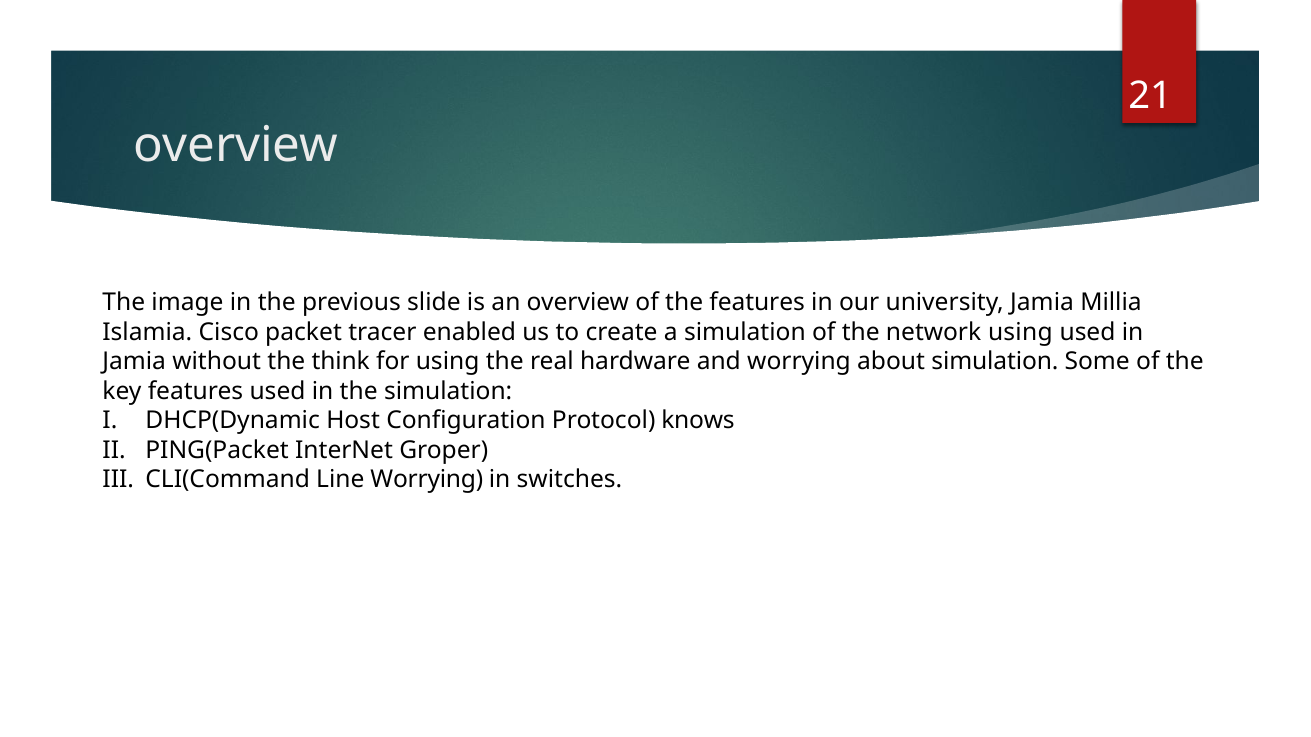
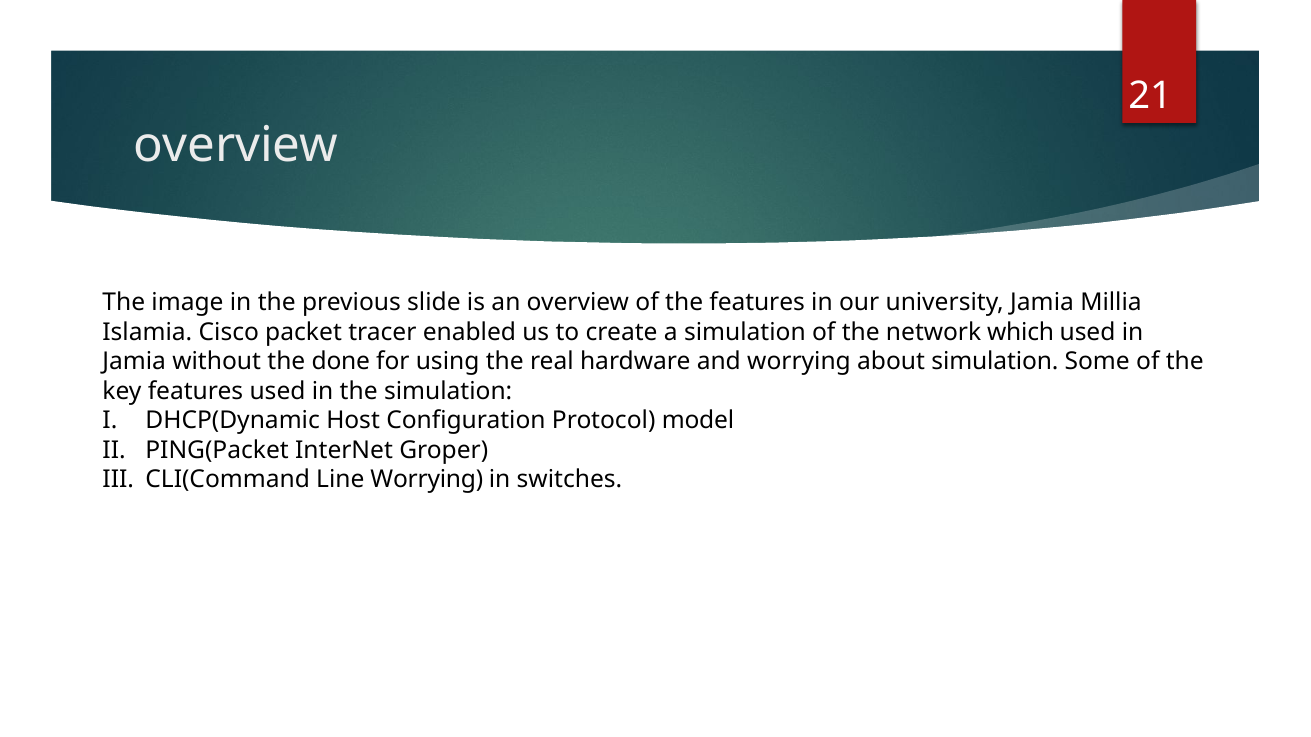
network using: using -> which
think: think -> done
knows: knows -> model
